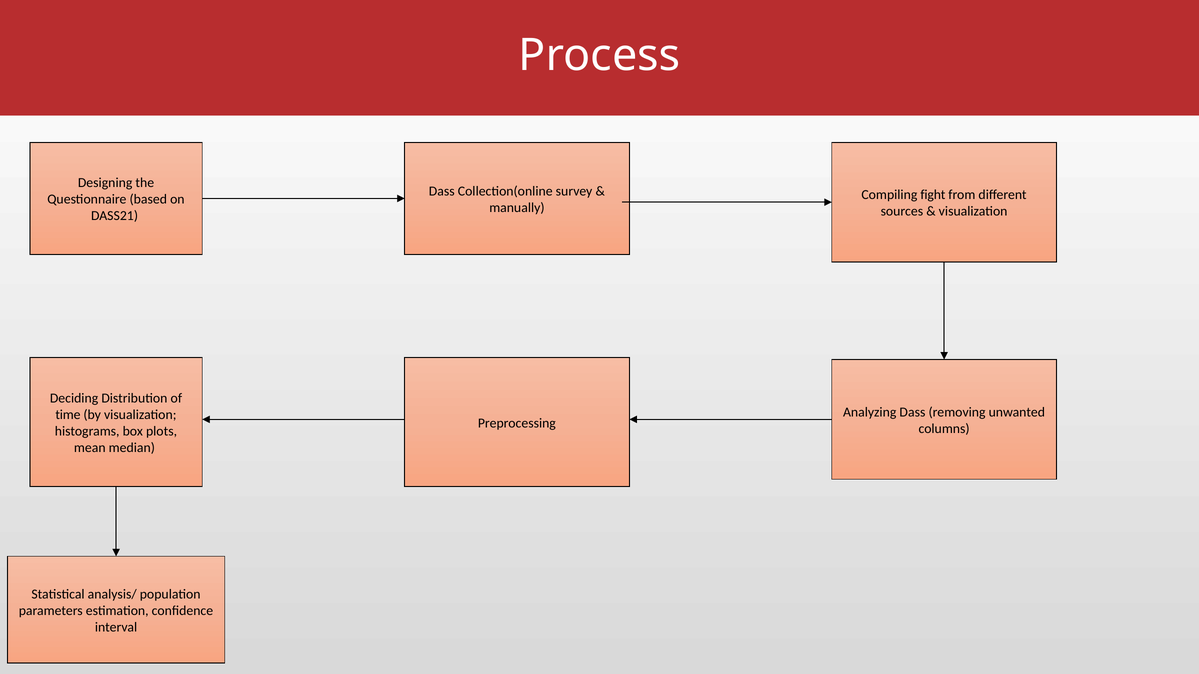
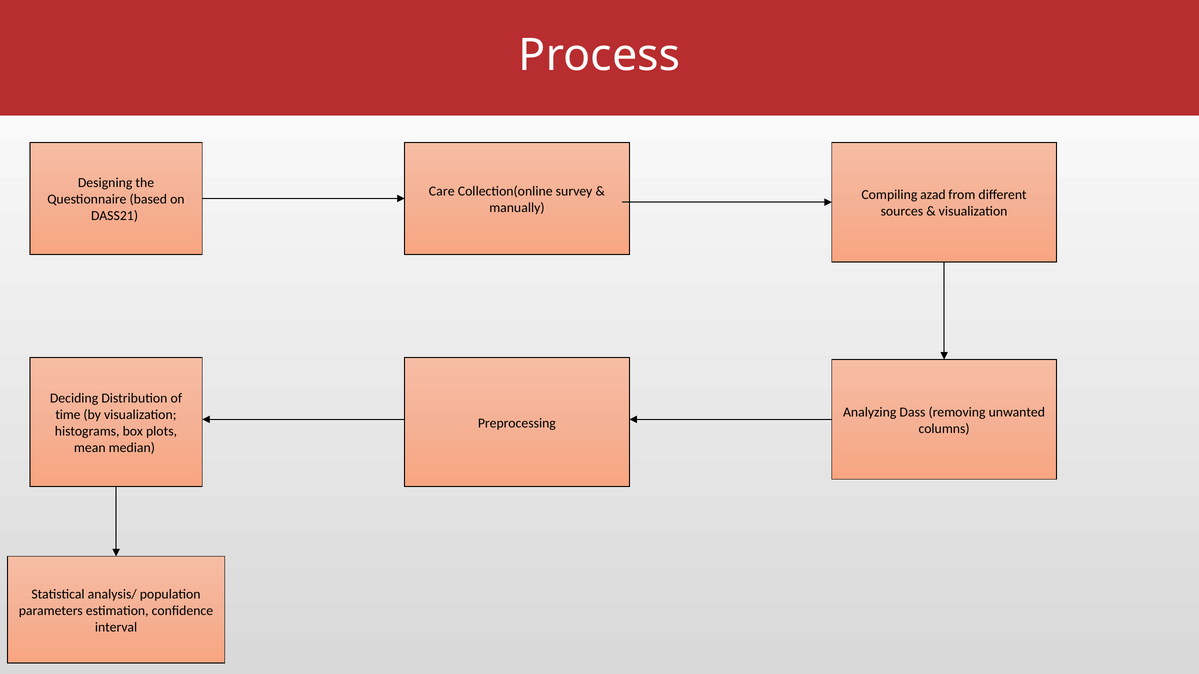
Dass at (442, 191): Dass -> Care
fight: fight -> azad
